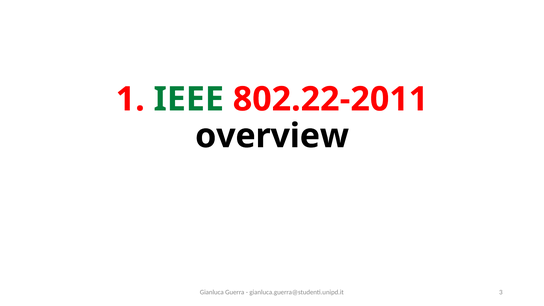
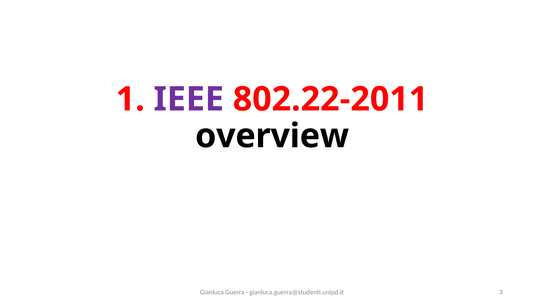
IEEE colour: green -> purple
